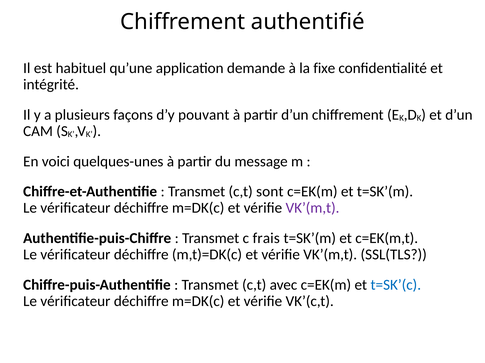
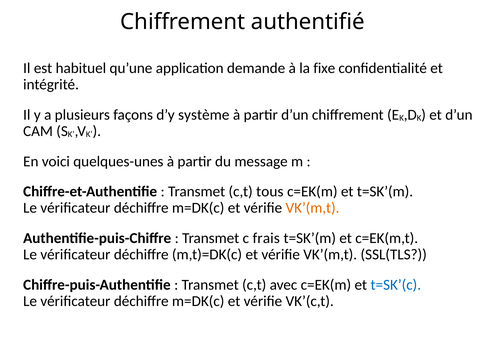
pouvant: pouvant -> système
sont: sont -> tous
VK’(m,t at (313, 208) colour: purple -> orange
